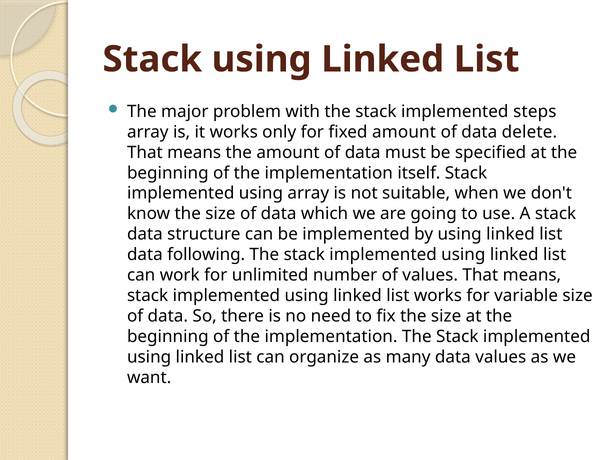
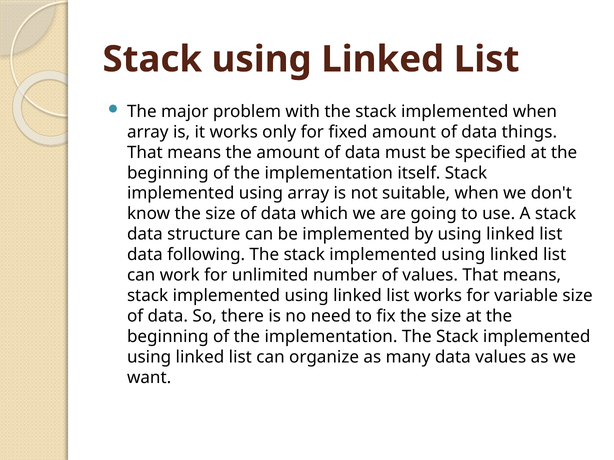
implemented steps: steps -> when
delete: delete -> things
